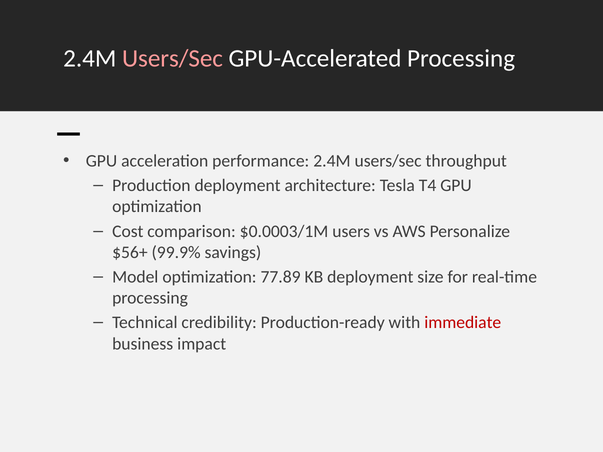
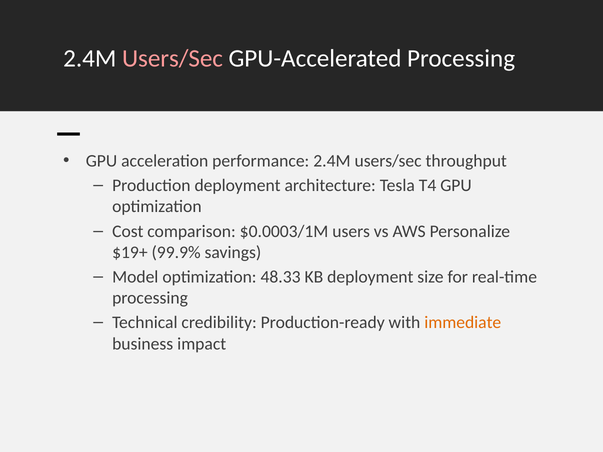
$56+: $56+ -> $19+
77.89: 77.89 -> 48.33
immediate colour: red -> orange
